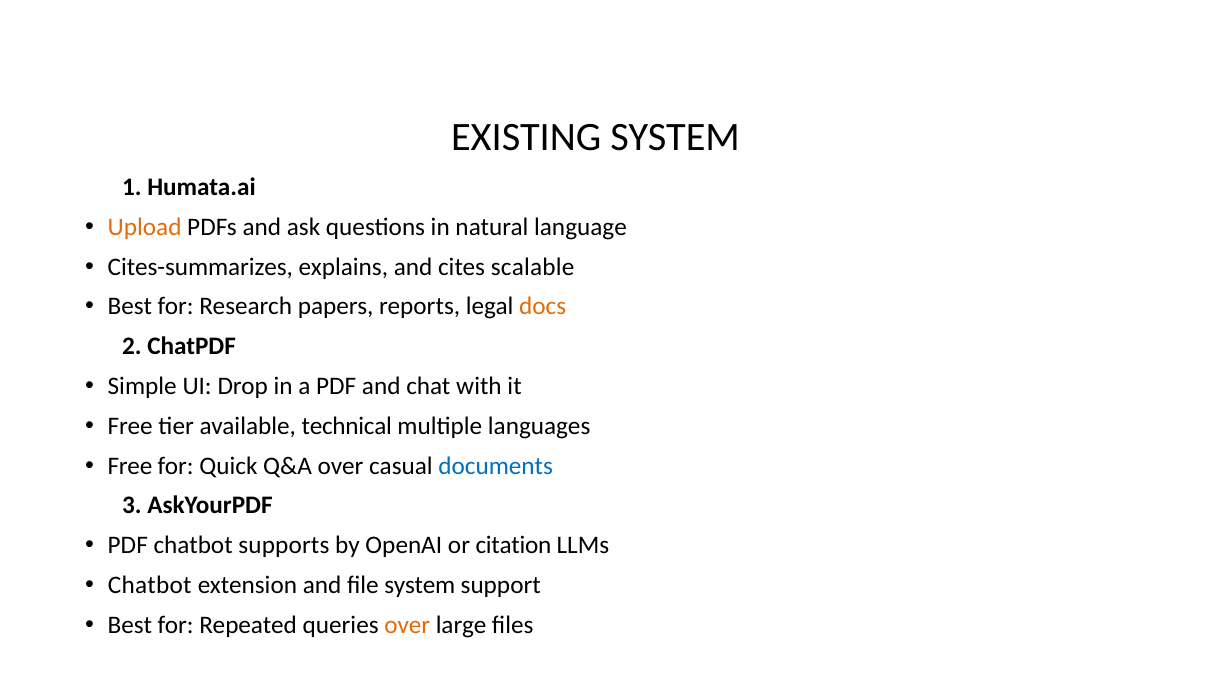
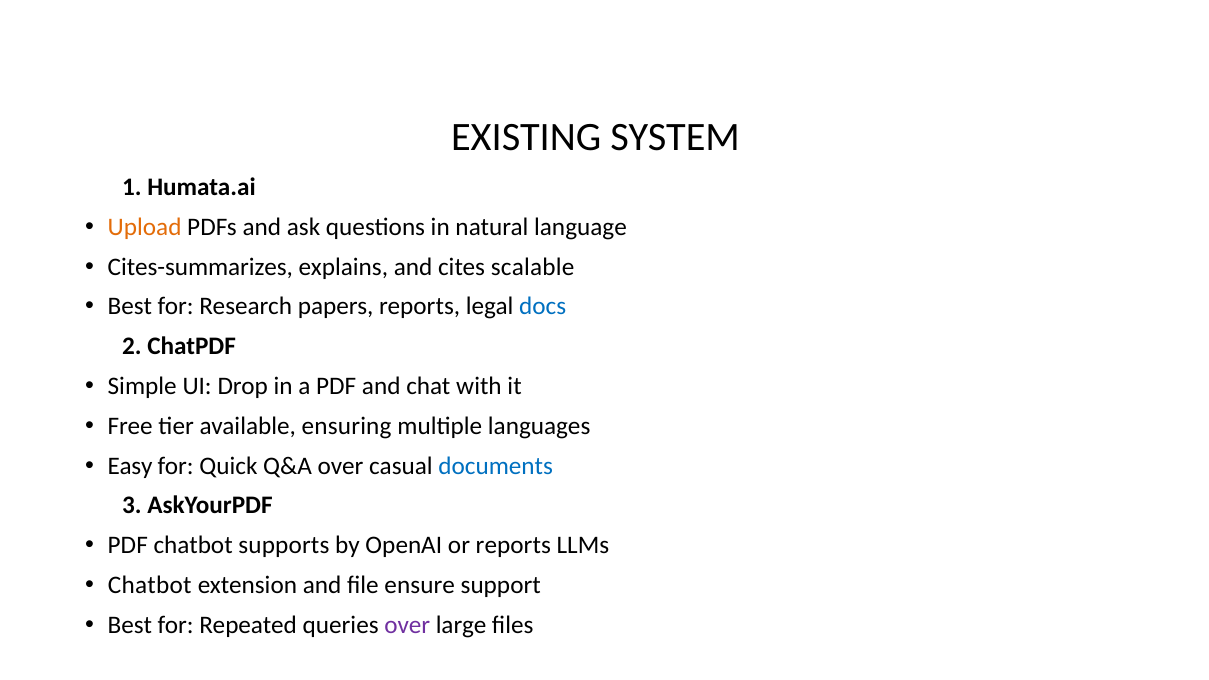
docs colour: orange -> blue
technical: technical -> ensuring
Free at (130, 466): Free -> Easy
or citation: citation -> reports
file system: system -> ensure
over at (407, 625) colour: orange -> purple
